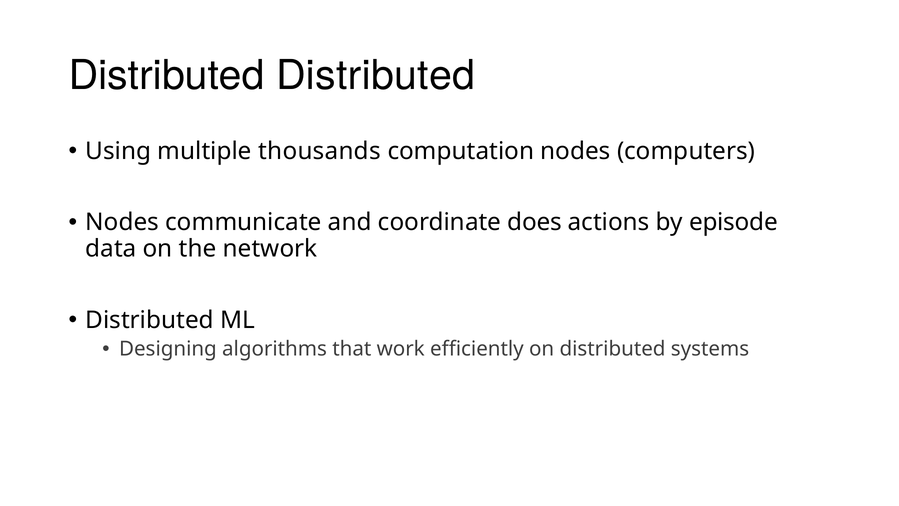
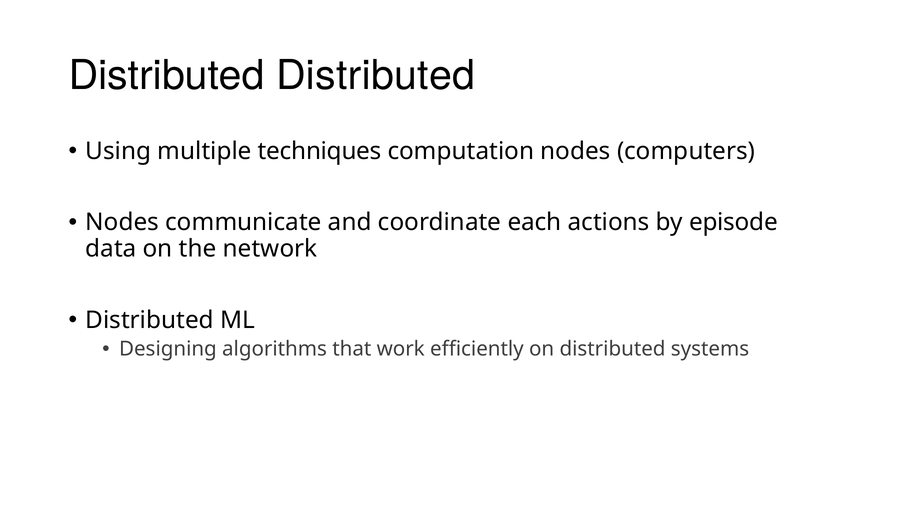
thousands: thousands -> techniques
does: does -> each
